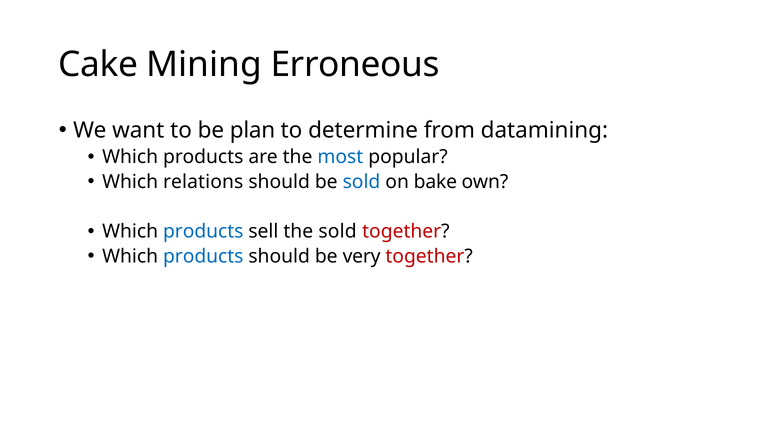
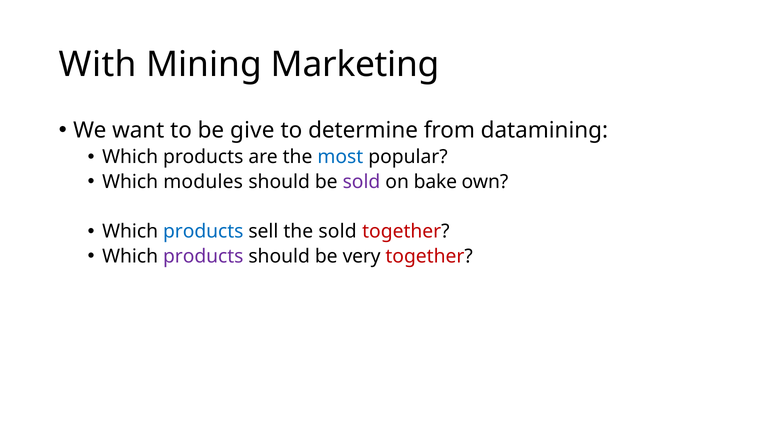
Cake: Cake -> With
Erroneous: Erroneous -> Marketing
plan: plan -> give
relations: relations -> modules
sold at (361, 182) colour: blue -> purple
products at (203, 256) colour: blue -> purple
